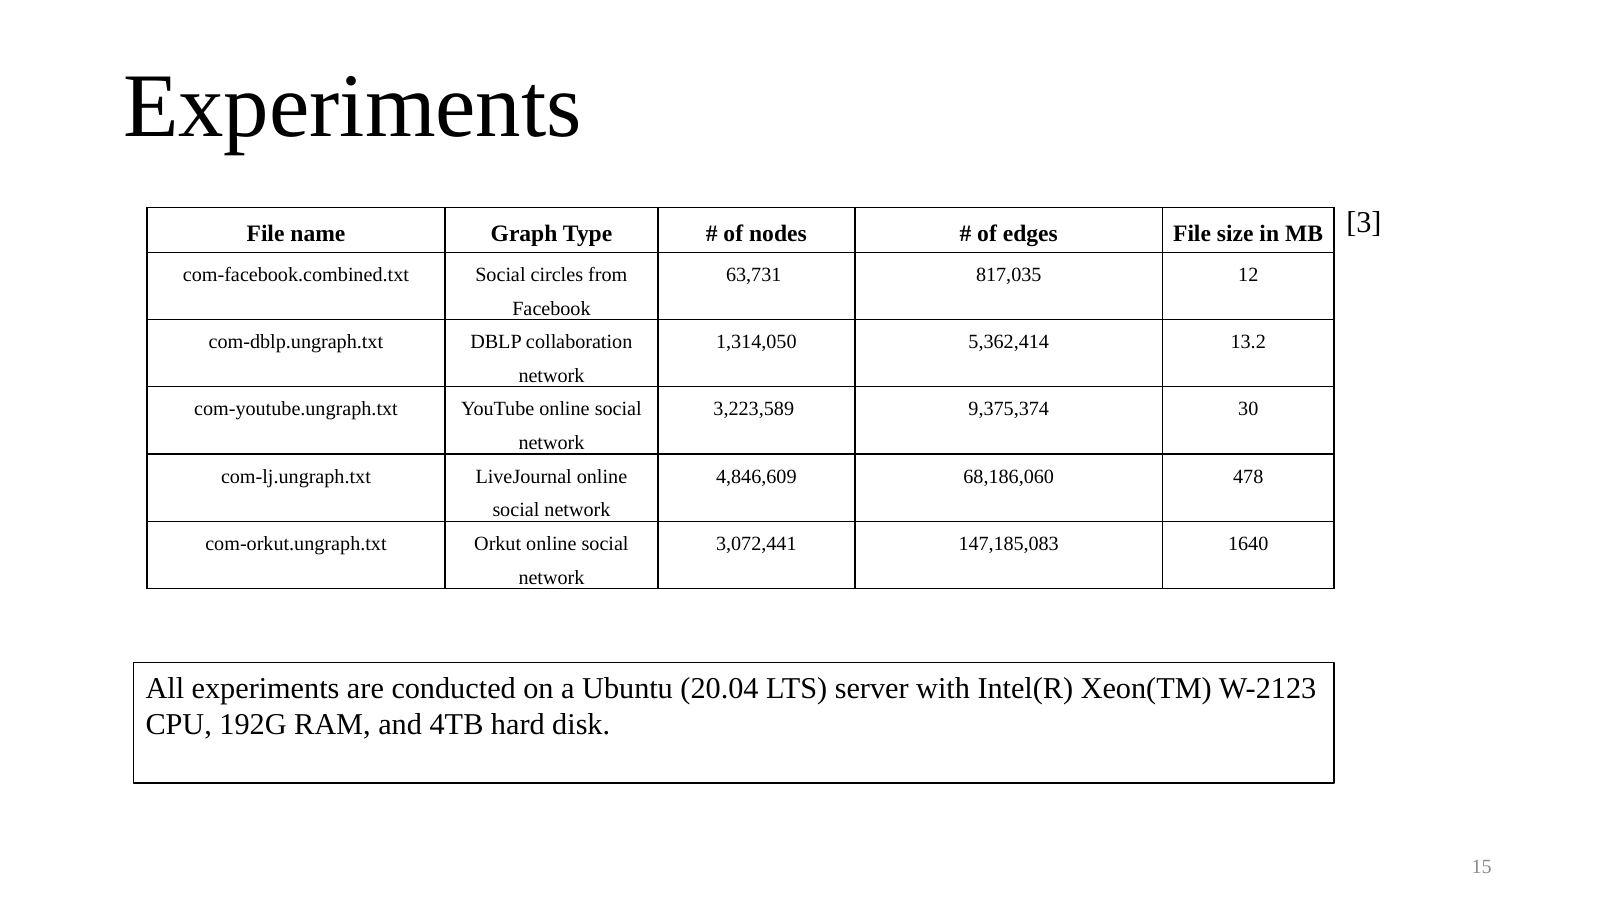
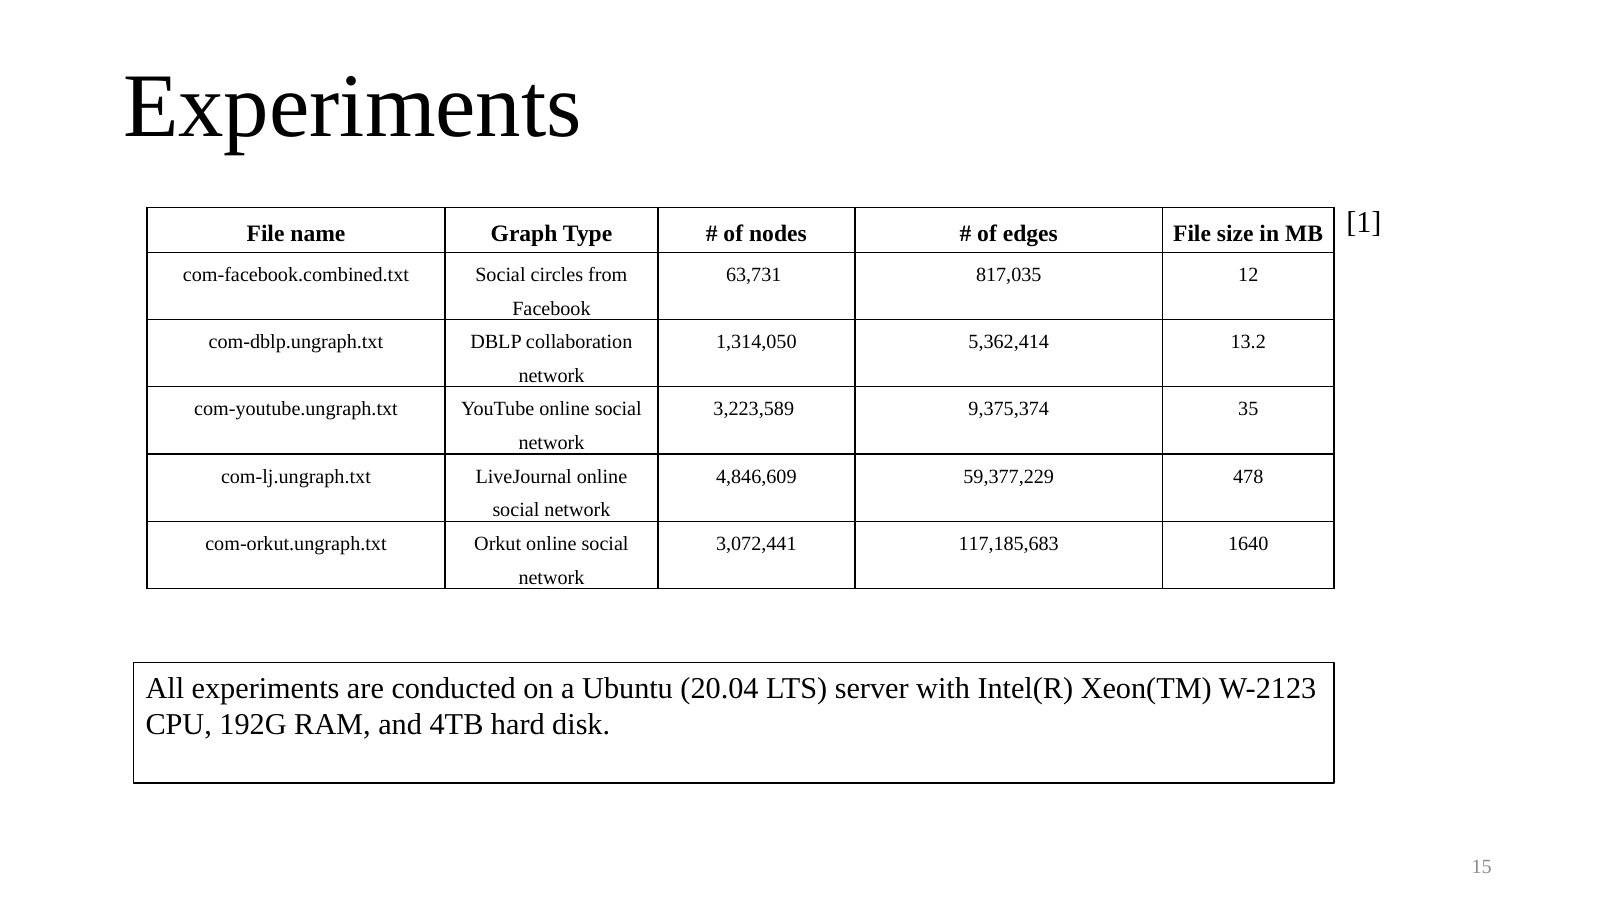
3: 3 -> 1
30: 30 -> 35
68,186,060: 68,186,060 -> 59,377,229
147,185,083: 147,185,083 -> 117,185,683
